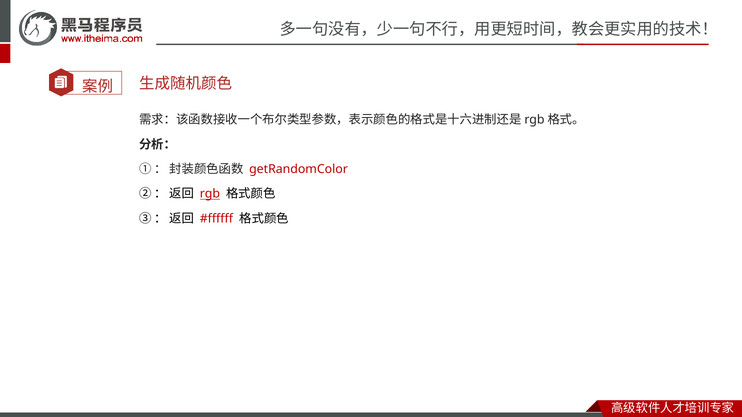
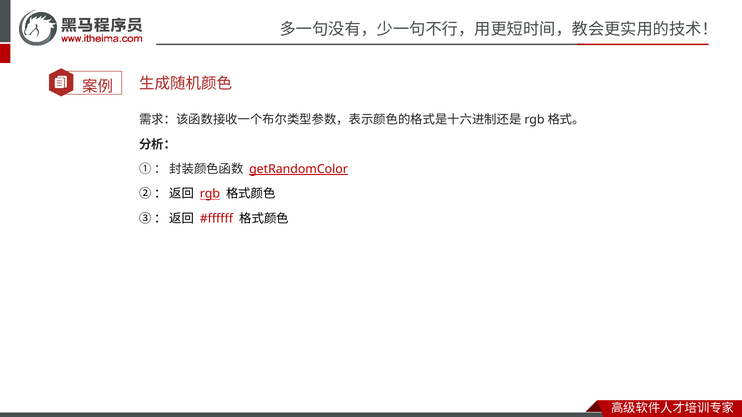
getRandomColor underline: none -> present
